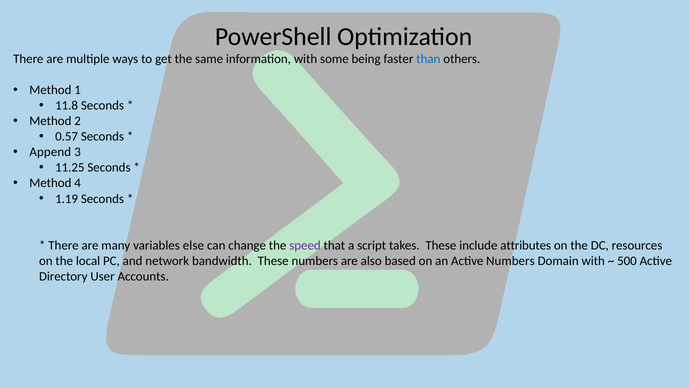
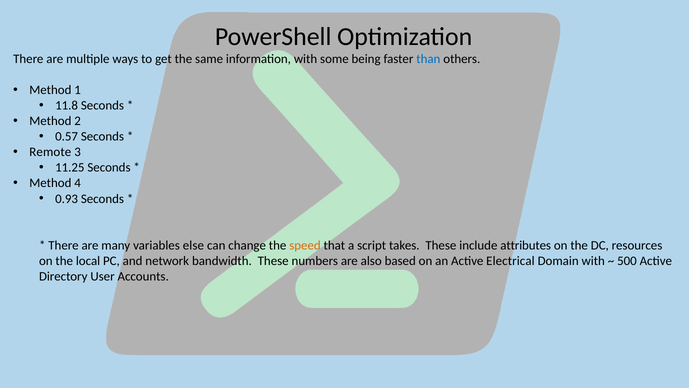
Append: Append -> Remote
1.19: 1.19 -> 0.93
speed colour: purple -> orange
Active Numbers: Numbers -> Electrical
